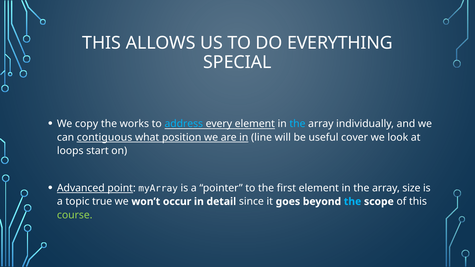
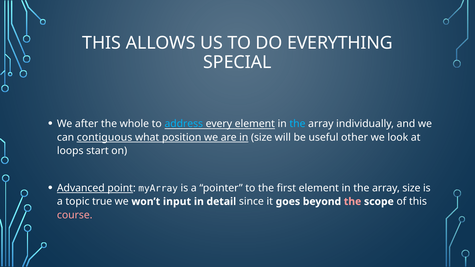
copy: copy -> after
works: works -> whole
in line: line -> size
cover: cover -> other
occur: occur -> input
the at (353, 202) colour: light blue -> pink
course colour: light green -> pink
